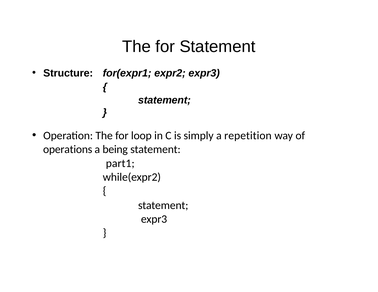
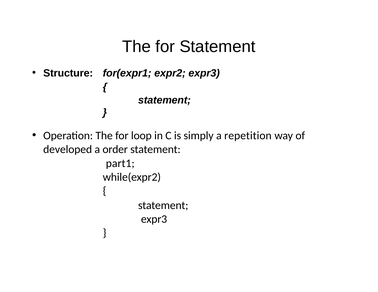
operations: operations -> developed
being: being -> order
